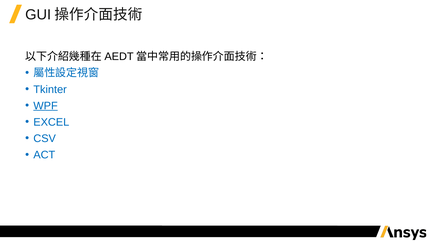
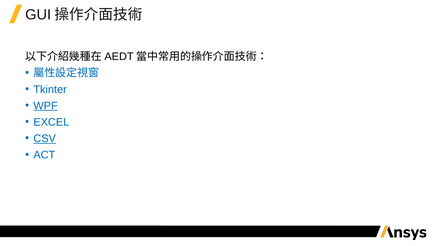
CSV underline: none -> present
